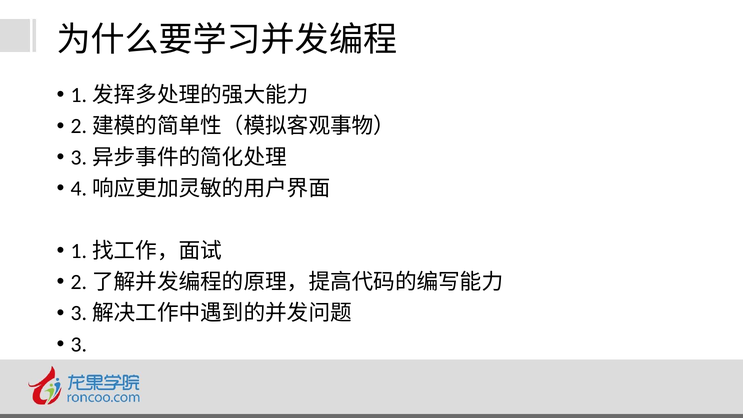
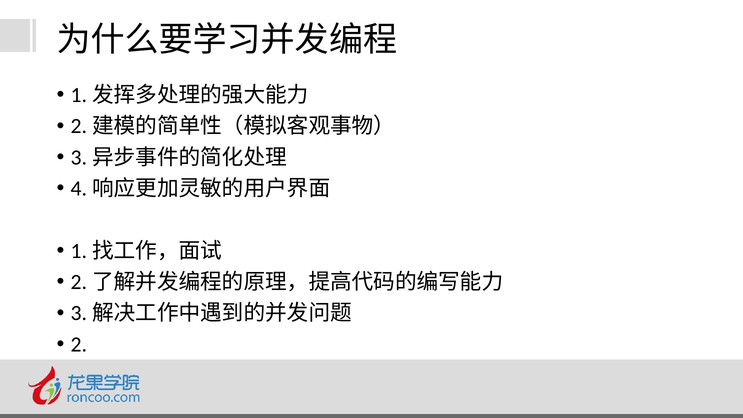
3: 3 -> 2
